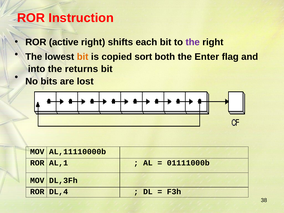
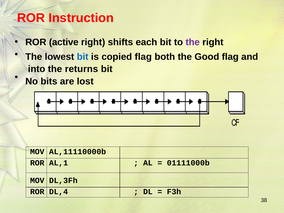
bit at (83, 57) colour: orange -> blue
copied sort: sort -> flag
Enter: Enter -> Good
